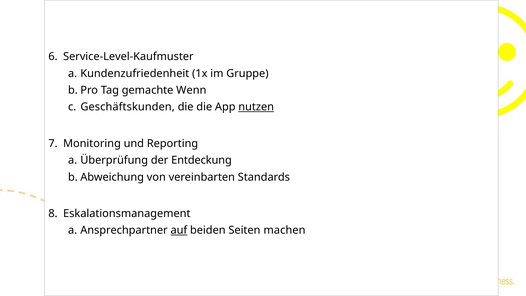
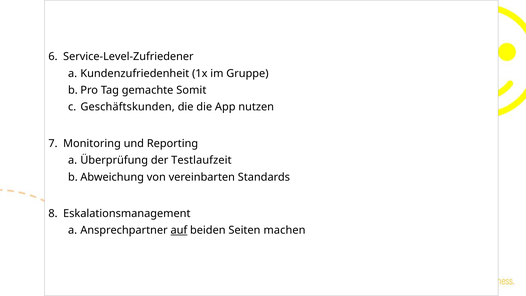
Service-Level-Kaufmuster: Service-Level-Kaufmuster -> Service-Level-Zufriedener
Wenn: Wenn -> Somit
nutzen underline: present -> none
Entdeckung: Entdeckung -> Testlaufzeit
